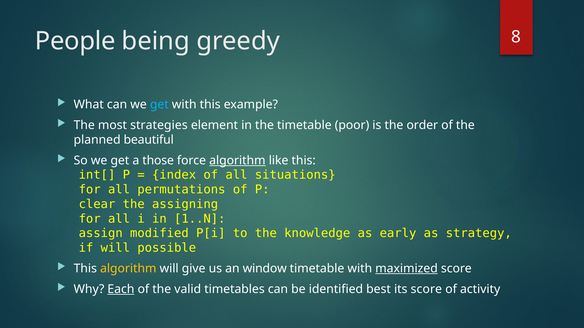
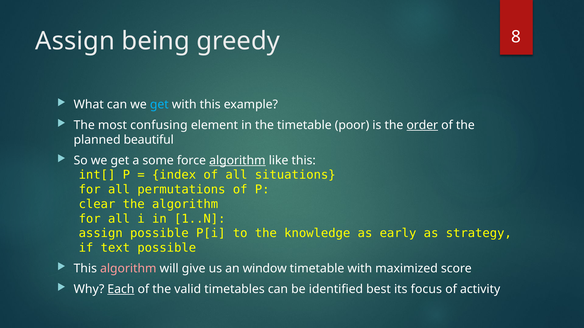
People at (75, 41): People -> Assign
strategies: strategies -> confusing
order underline: none -> present
those: those -> some
the assigning: assigning -> algorithm
assign modified: modified -> possible
if will: will -> text
algorithm at (128, 269) colour: yellow -> pink
maximized underline: present -> none
its score: score -> focus
